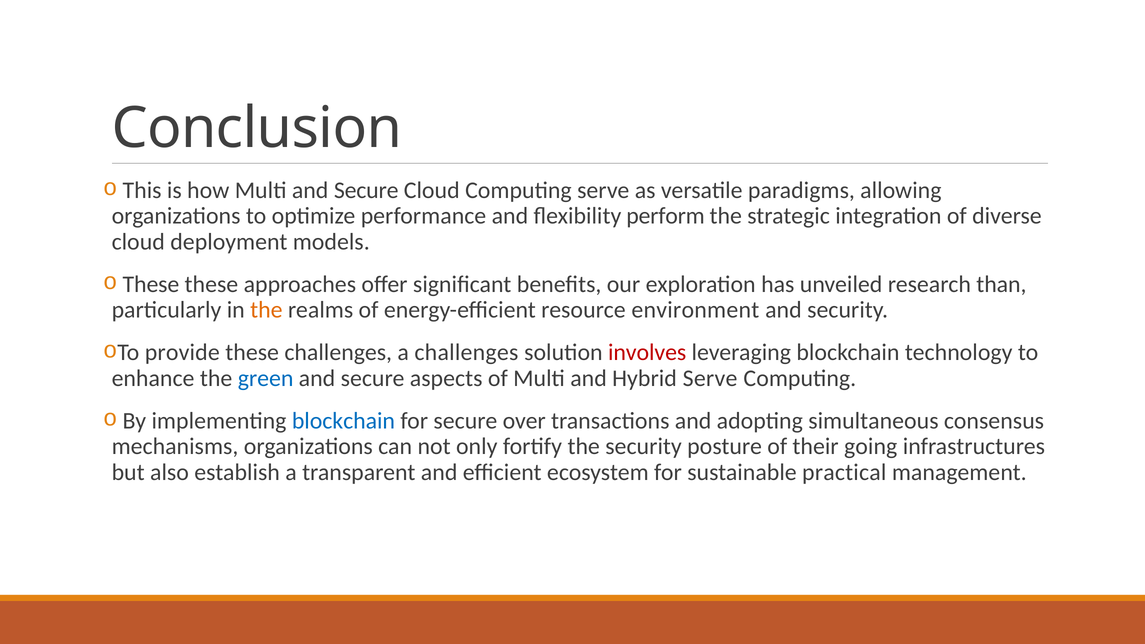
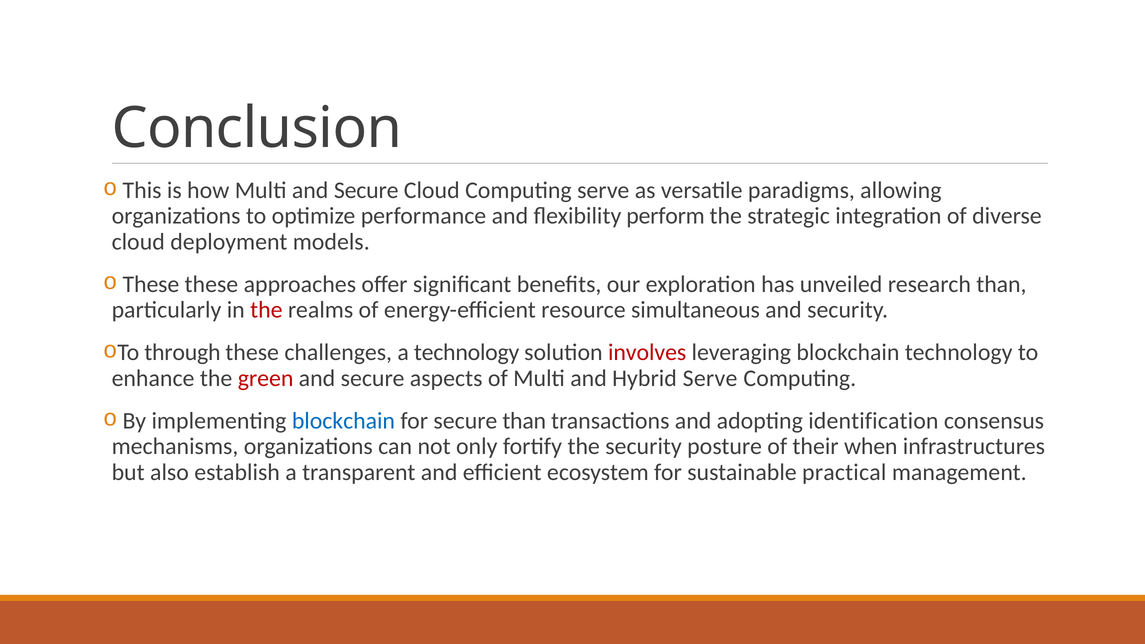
the at (266, 310) colour: orange -> red
environment: environment -> simultaneous
provide: provide -> through
a challenges: challenges -> technology
green colour: blue -> red
secure over: over -> than
simultaneous: simultaneous -> identification
going: going -> when
